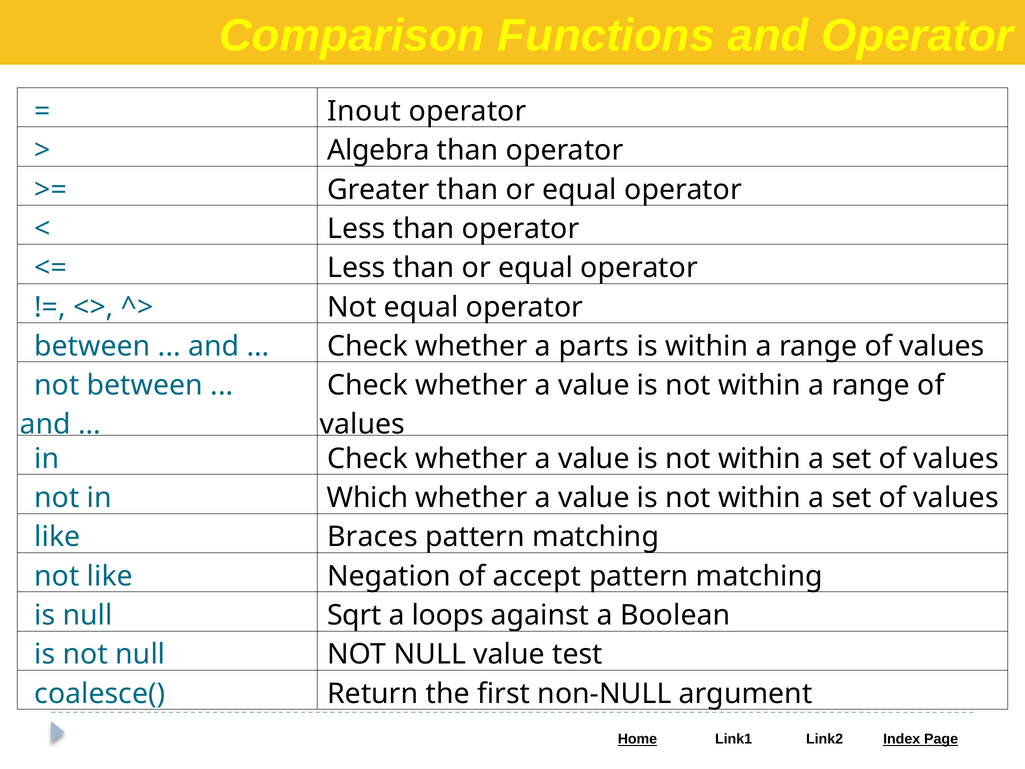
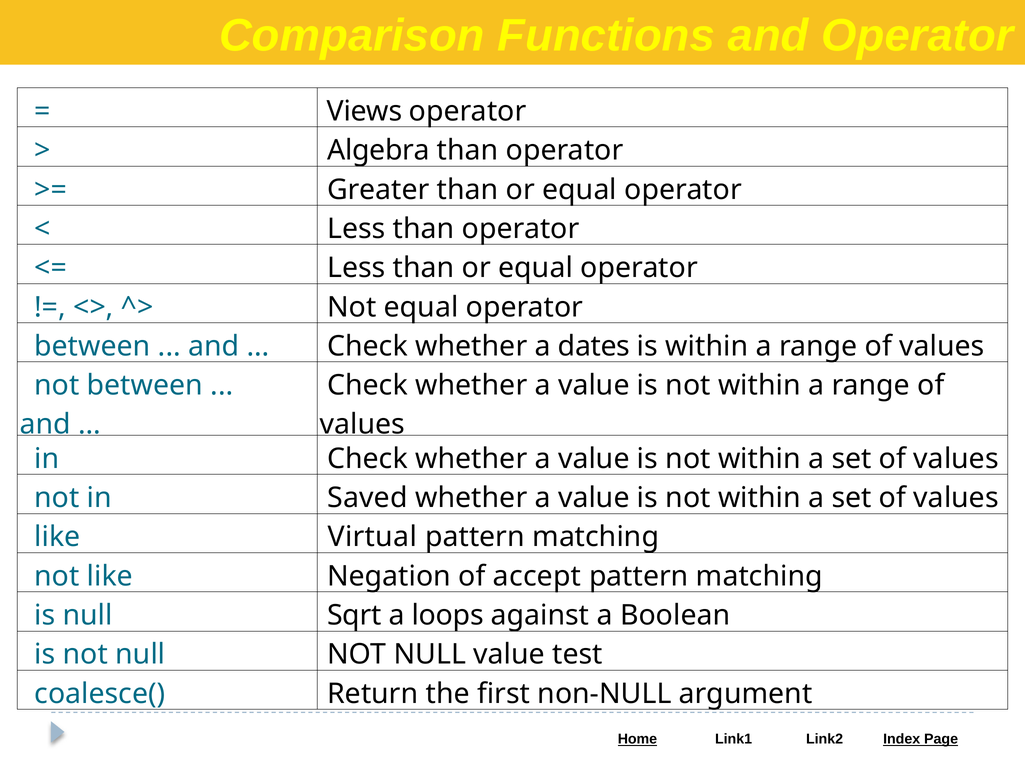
Inout: Inout -> Views
parts: parts -> dates
Which: Which -> Saved
Braces: Braces -> Virtual
